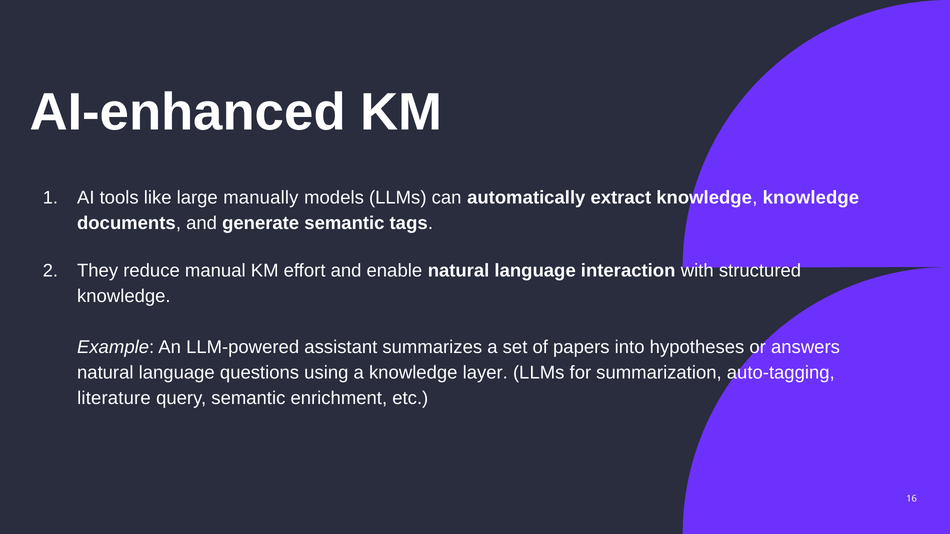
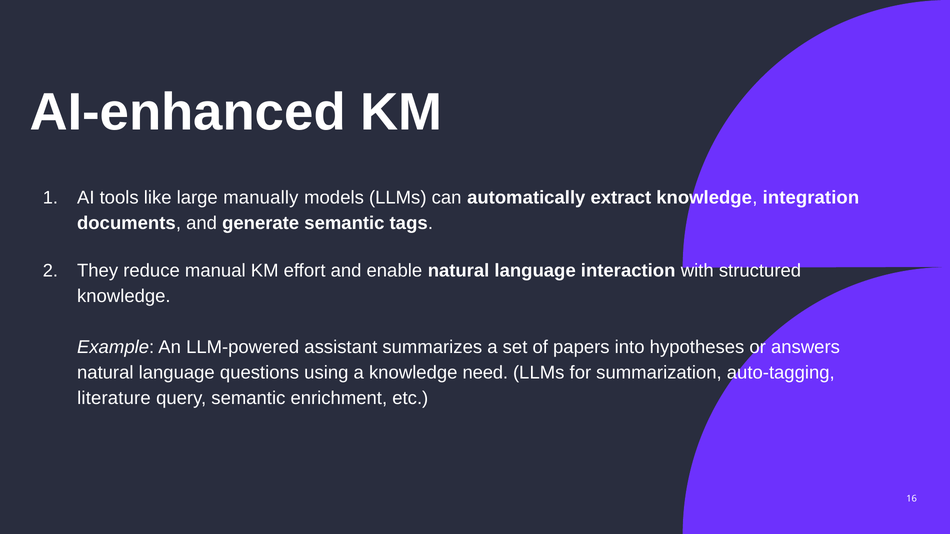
knowledge knowledge: knowledge -> integration
layer: layer -> need
